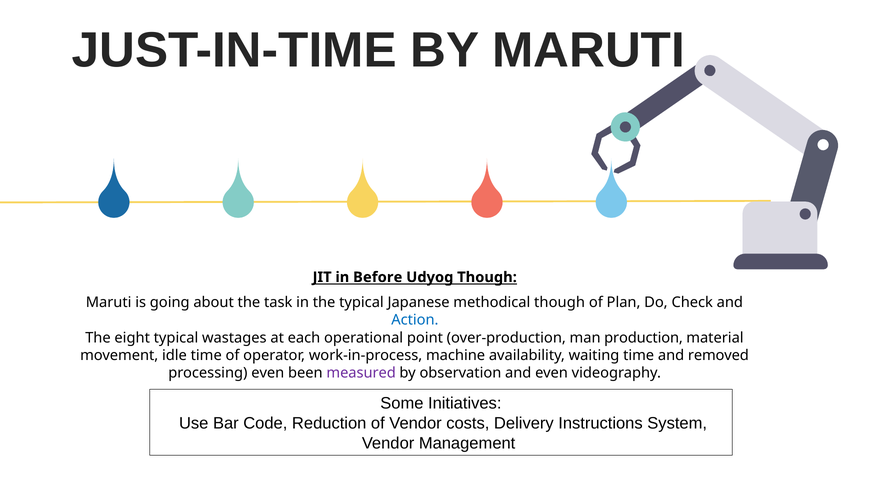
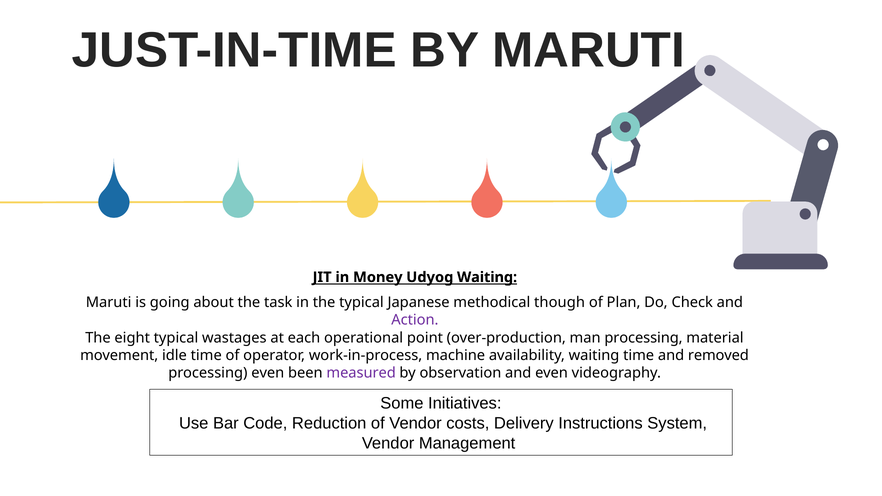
Before: Before -> Money
Udyog Though: Though -> Waiting
Action colour: blue -> purple
man production: production -> processing
